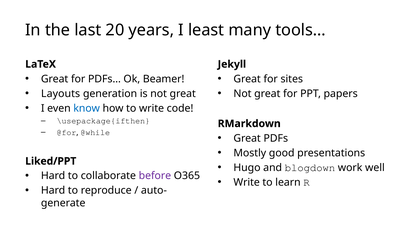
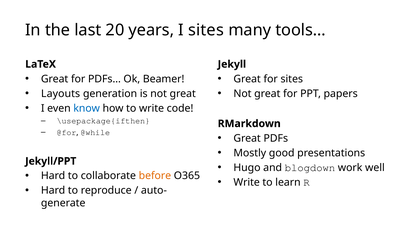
I least: least -> sites
Liked/PPT: Liked/PPT -> Jekyll/PPT
before colour: purple -> orange
